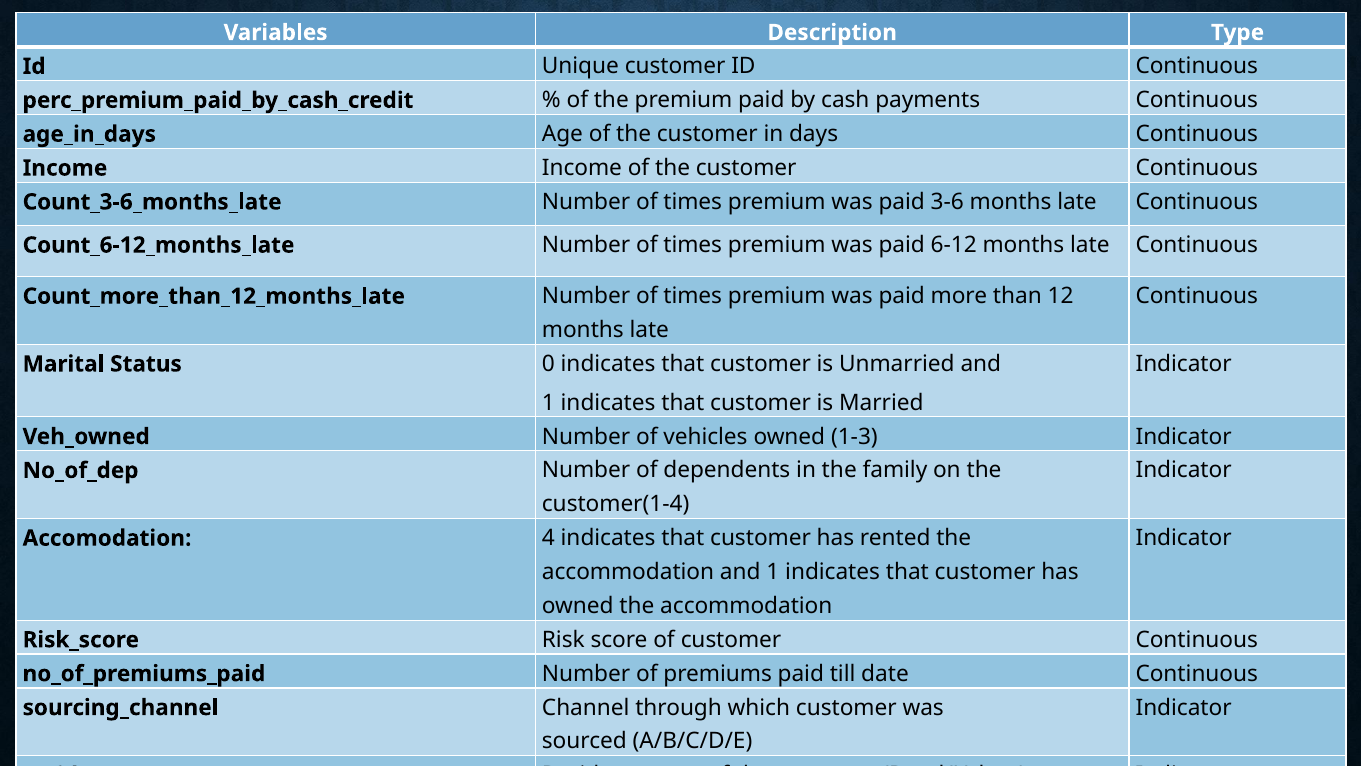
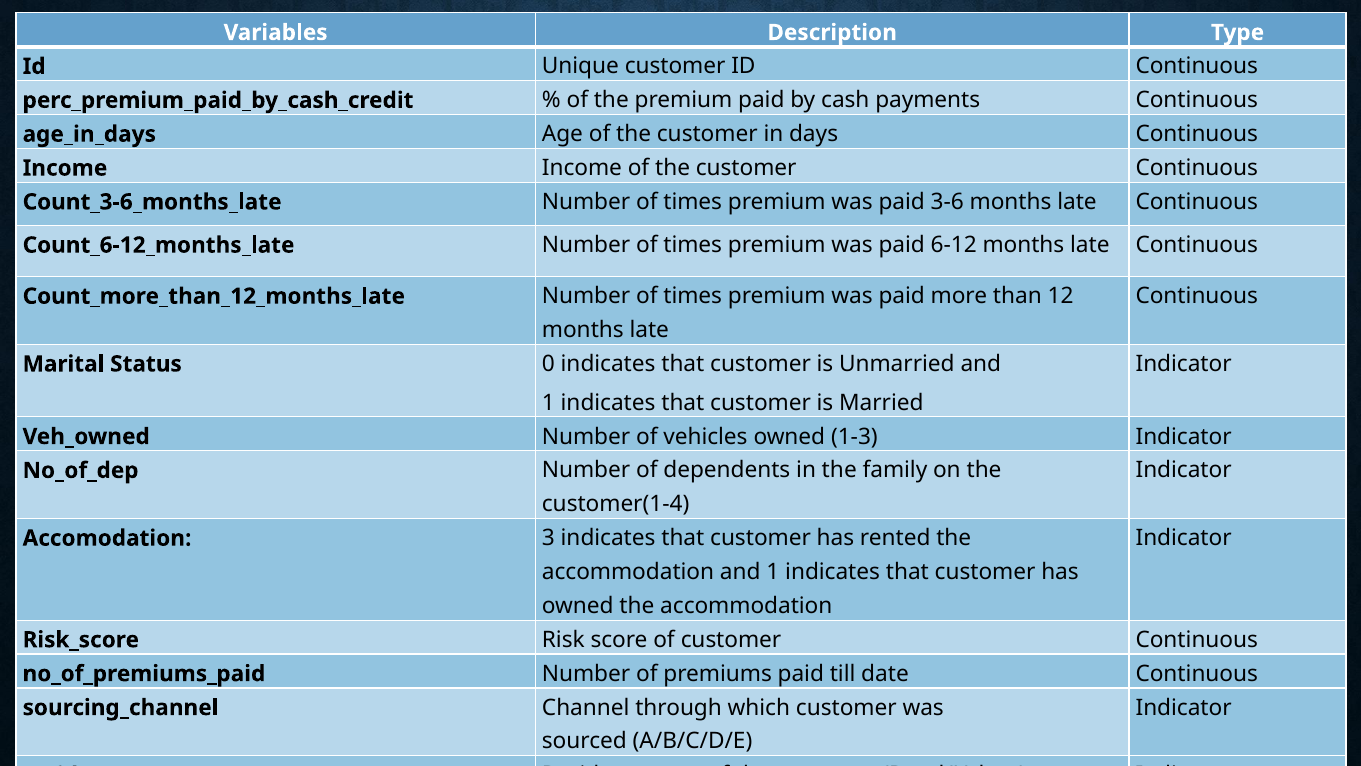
4: 4 -> 3
